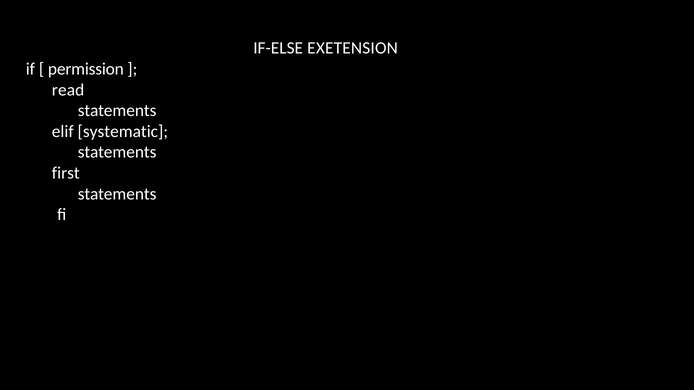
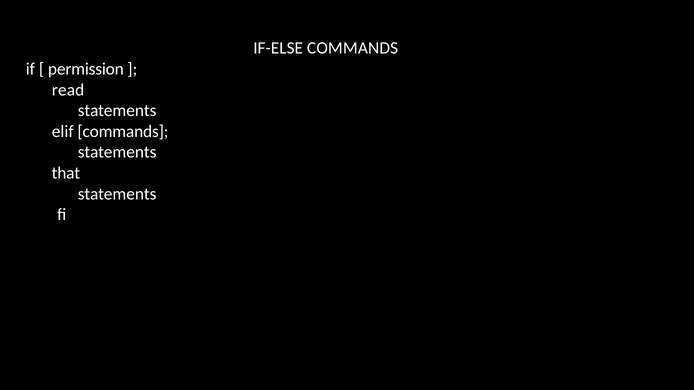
IF-ELSE EXETENSION: EXETENSION -> COMMANDS
elif systematic: systematic -> commands
first: first -> that
